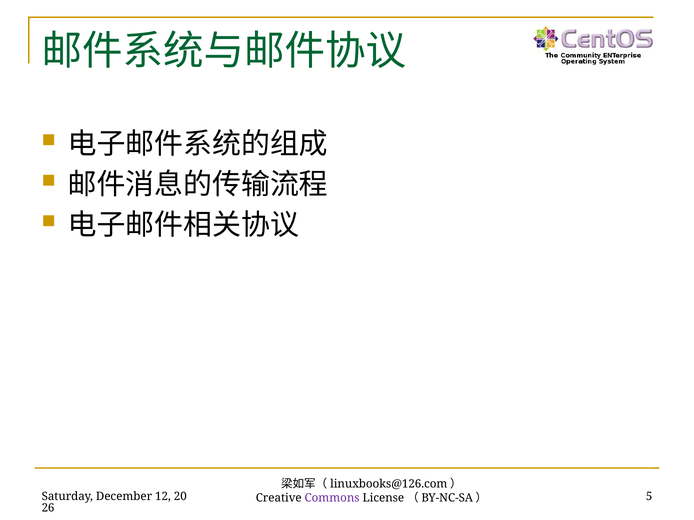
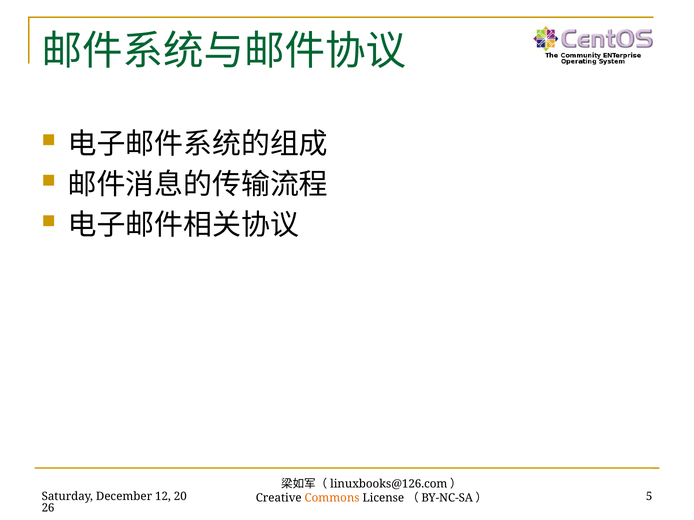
Commons colour: purple -> orange
